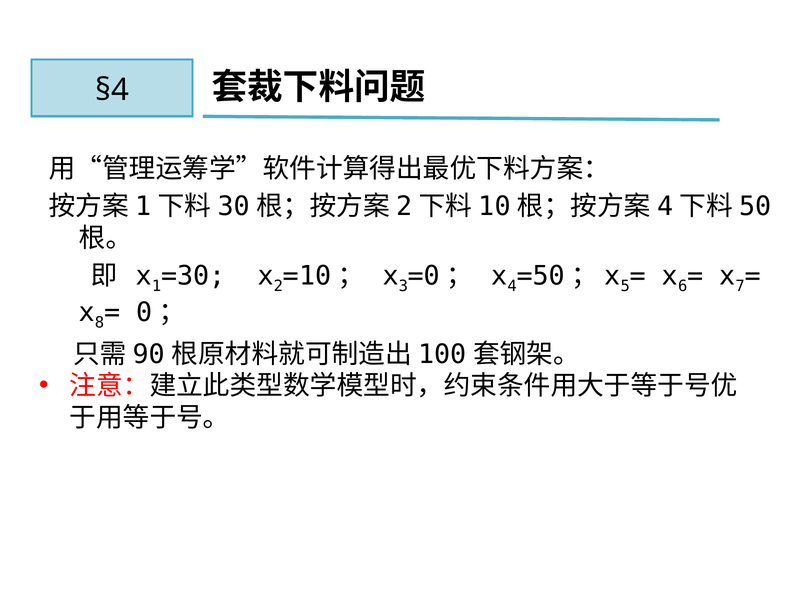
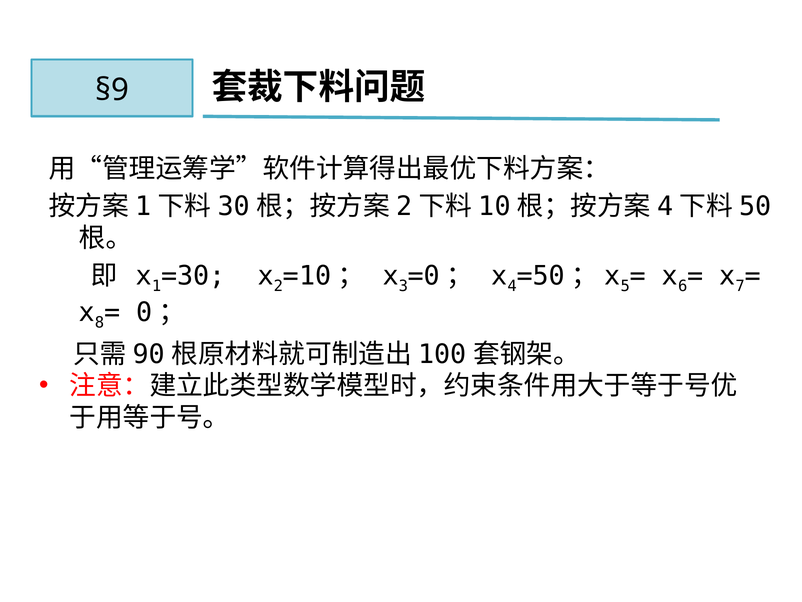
§4: §4 -> §9
